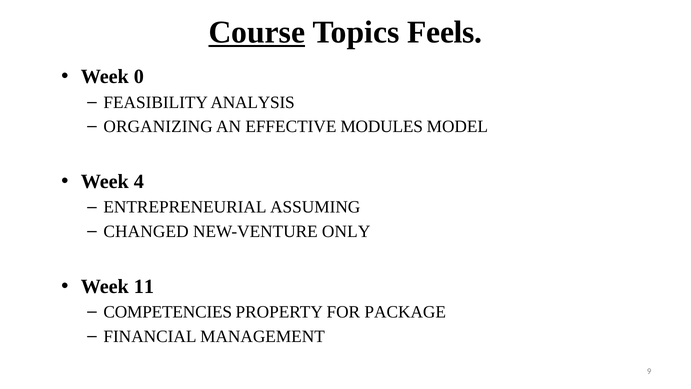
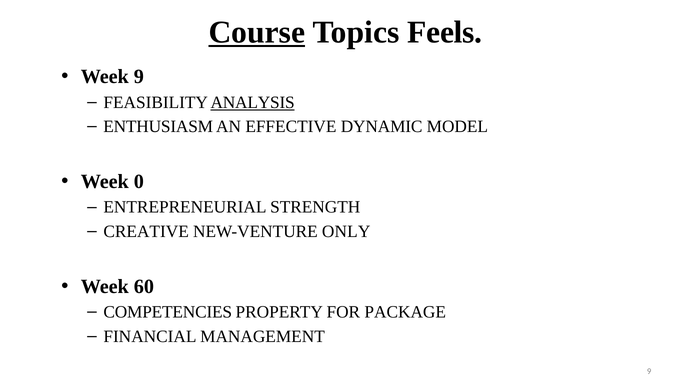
Week 0: 0 -> 9
ANALYSIS underline: none -> present
ORGANIZING: ORGANIZING -> ENTHUSIASM
MODULES: MODULES -> DYNAMIC
4: 4 -> 0
ASSUMING: ASSUMING -> STRENGTH
CHANGED: CHANGED -> CREATIVE
11: 11 -> 60
